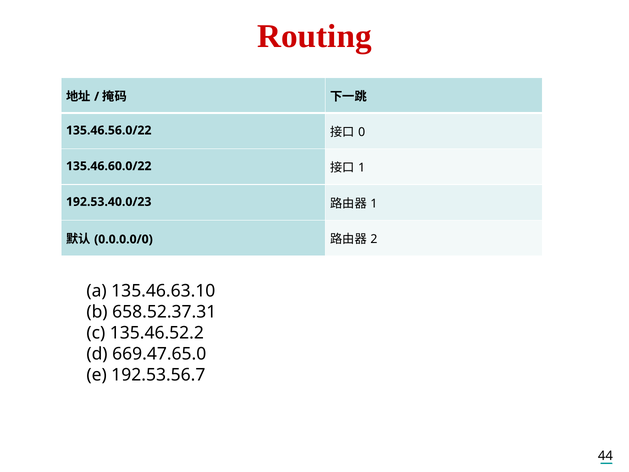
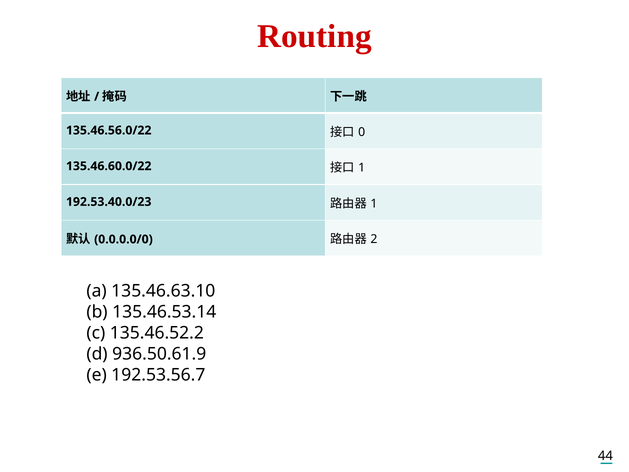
658.52.37.31: 658.52.37.31 -> 135.46.53.14
669.47.65.0: 669.47.65.0 -> 936.50.61.9
